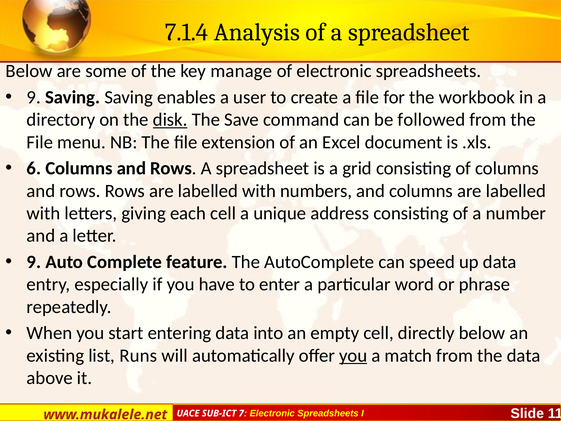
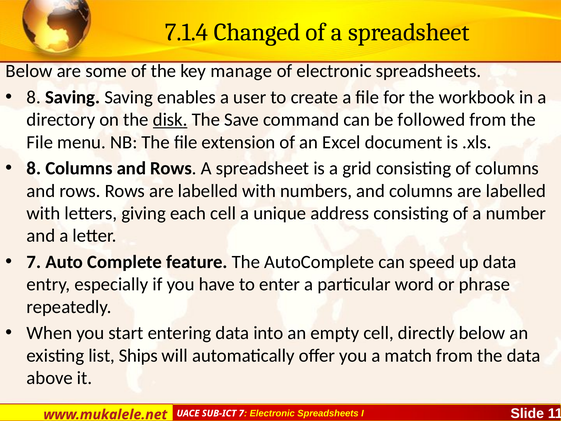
Analysis: Analysis -> Changed
9 at (34, 97): 9 -> 8
6 at (34, 168): 6 -> 8
9 at (34, 262): 9 -> 7
Runs: Runs -> Ships
you at (353, 355) underline: present -> none
